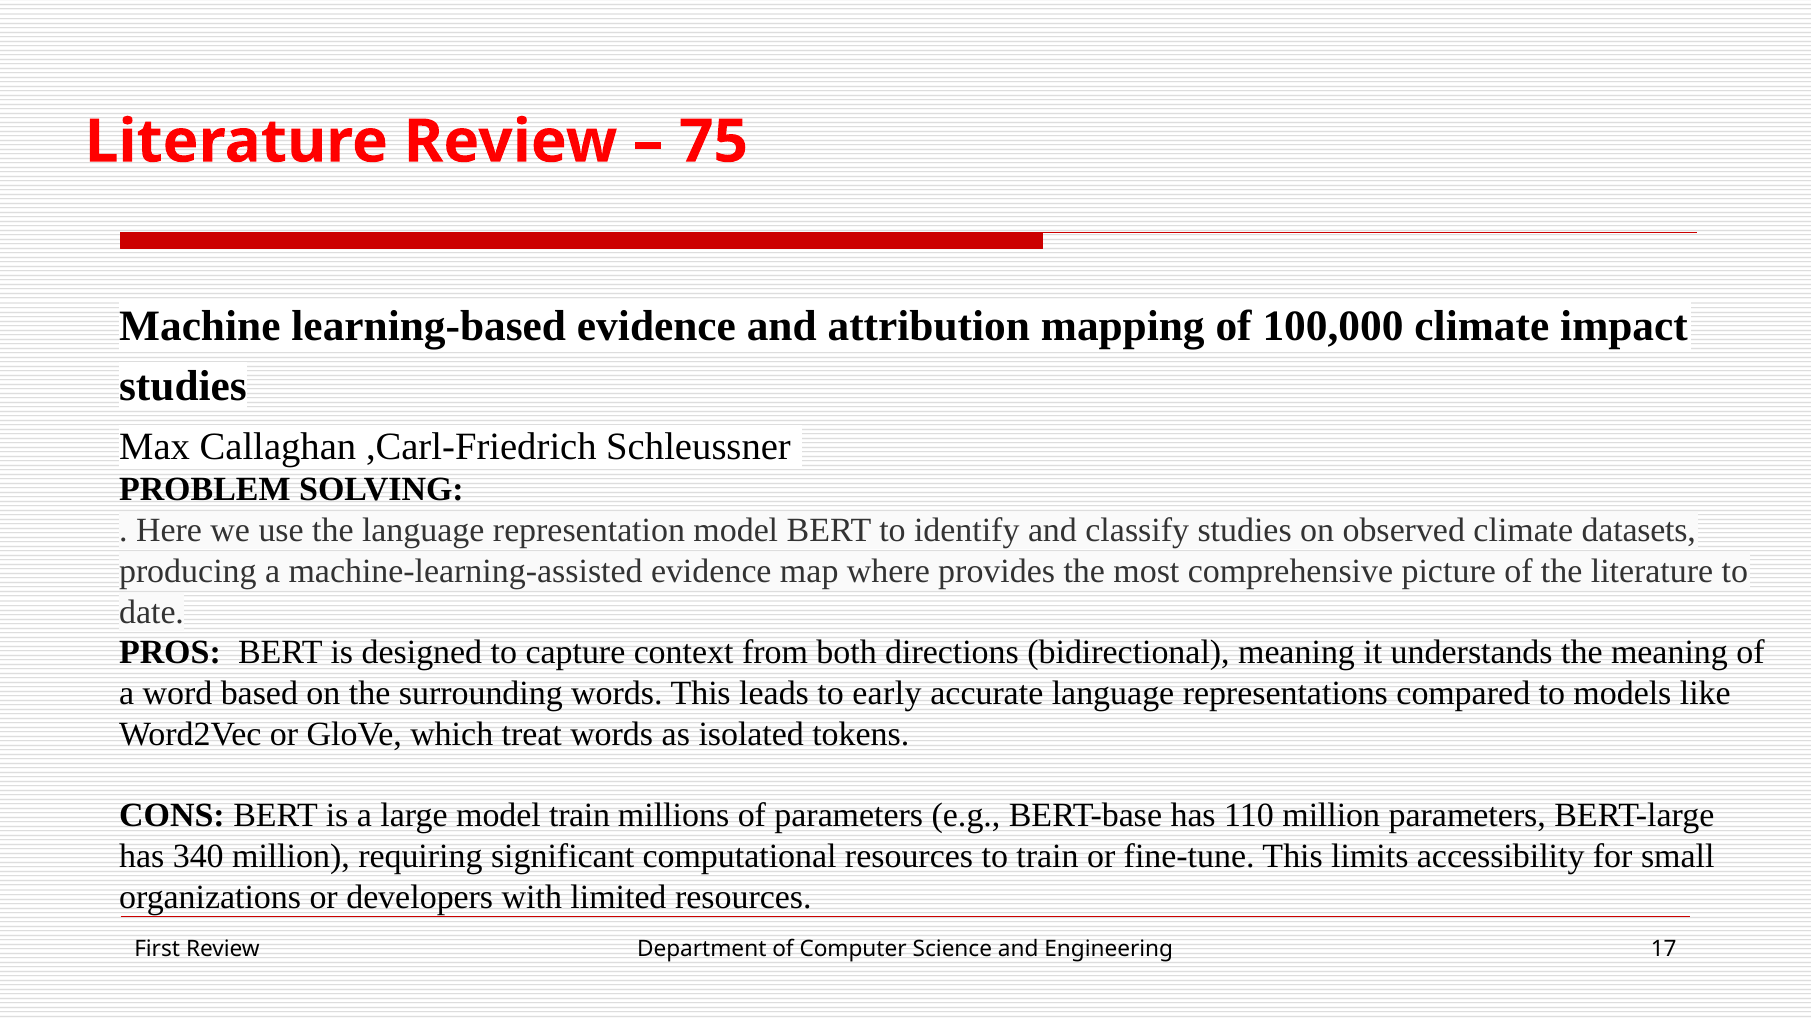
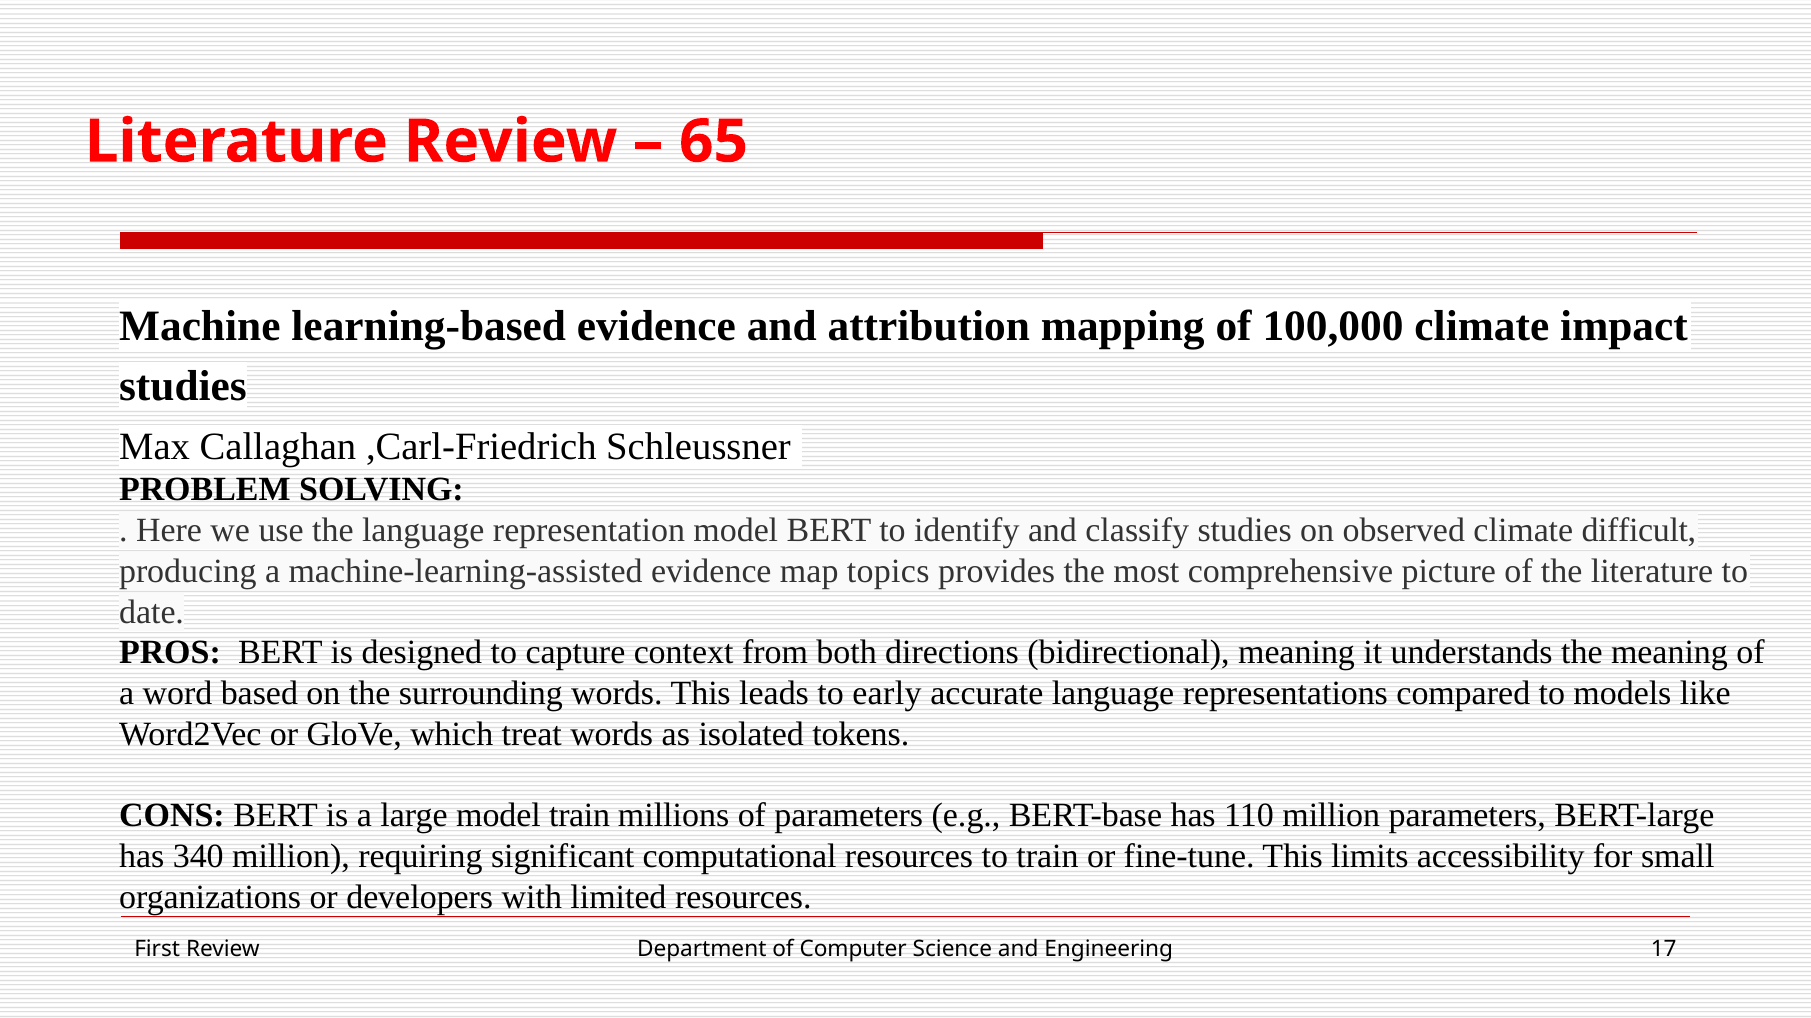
75: 75 -> 65
datasets: datasets -> difficult
where: where -> topics
